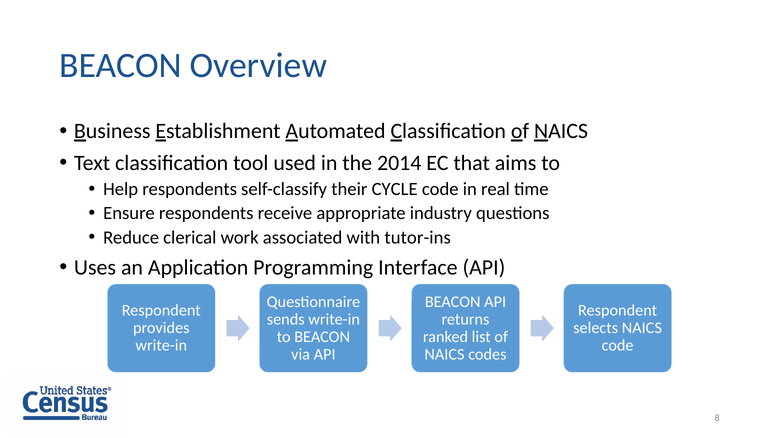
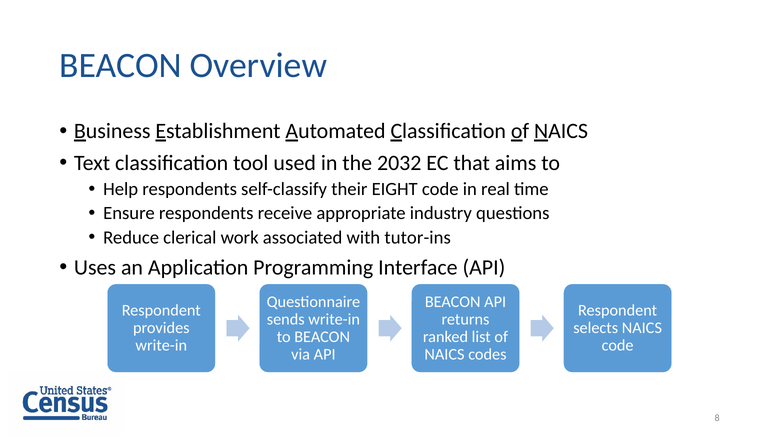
2014: 2014 -> 2032
CYCLE: CYCLE -> EIGHT
